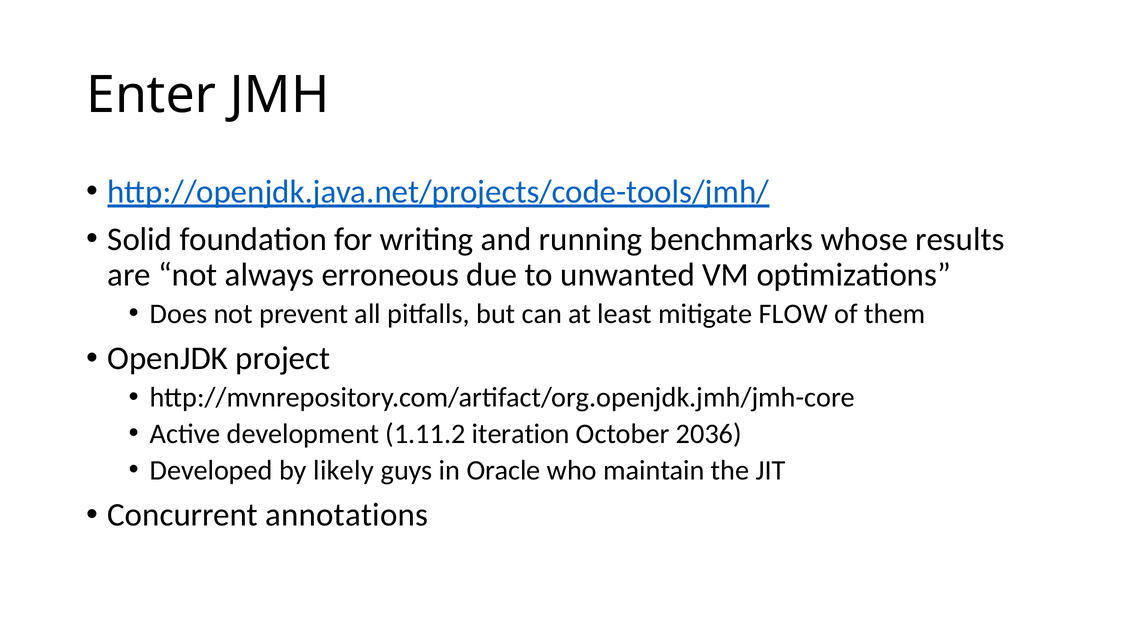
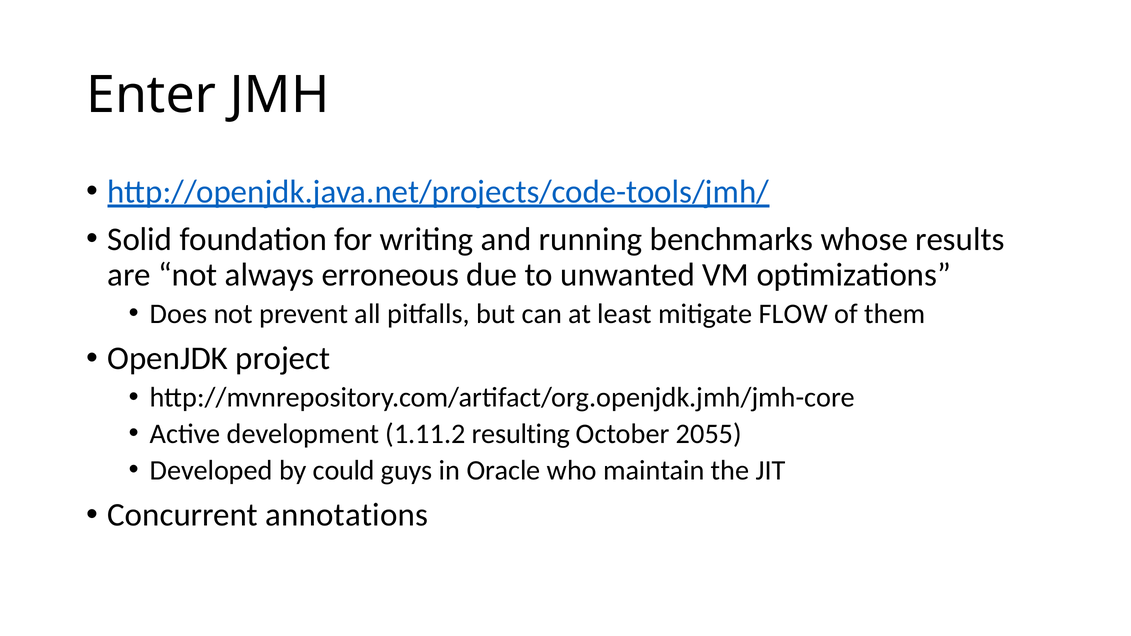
iteration: iteration -> resulting
2036: 2036 -> 2055
likely: likely -> could
